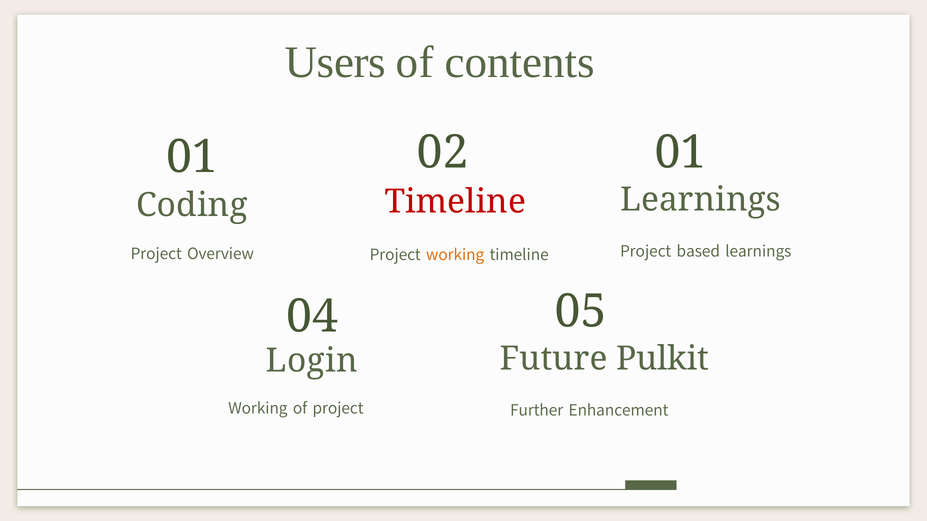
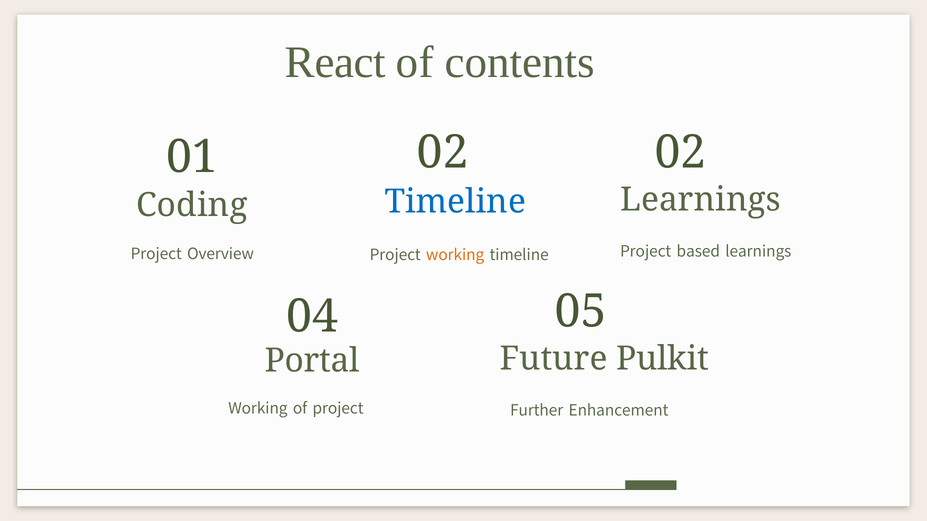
Users: Users -> React
02 01: 01 -> 02
Timeline at (455, 202) colour: red -> blue
Login: Login -> Portal
